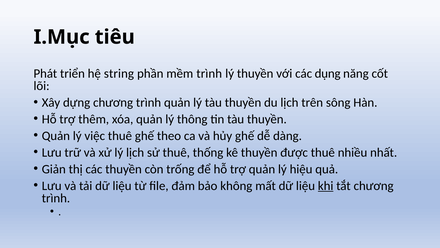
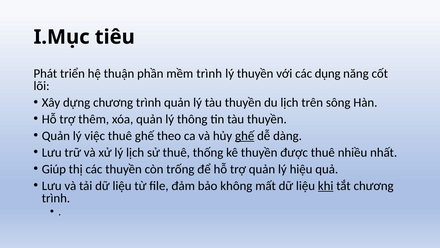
string: string -> thuận
ghế at (245, 136) underline: none -> present
Giản: Giản -> Giúp
